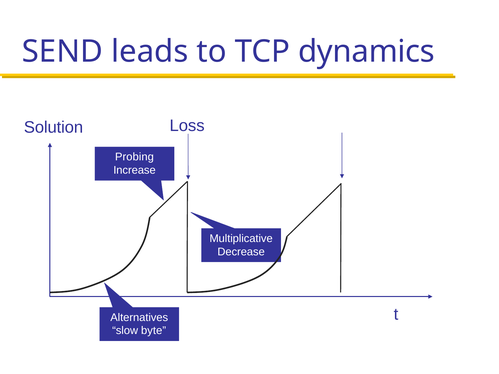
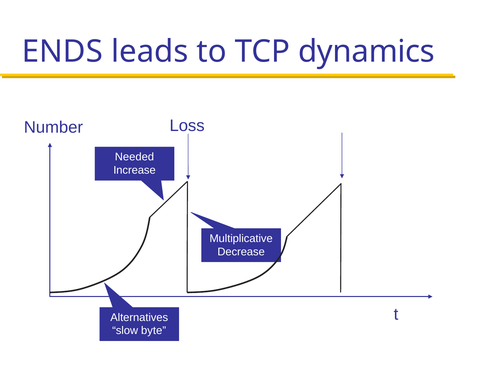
SEND: SEND -> ENDS
Solution: Solution -> Number
Probing: Probing -> Needed
